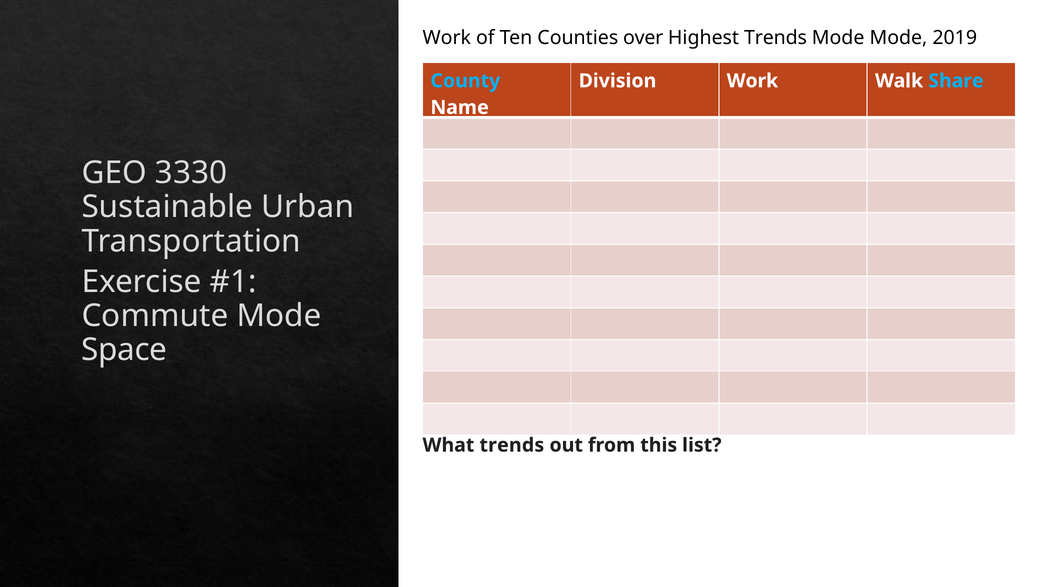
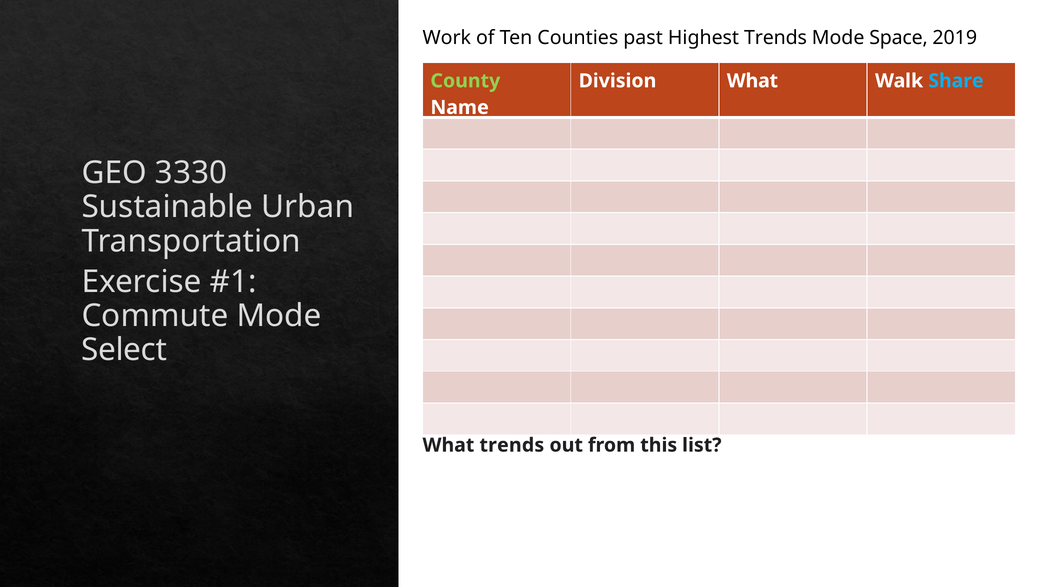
over: over -> past
Mode Mode: Mode -> Space
County colour: light blue -> light green
Division Work: Work -> What
Space: Space -> Select
